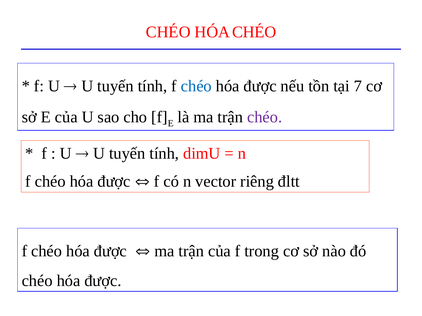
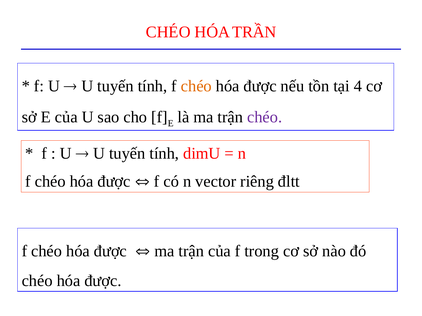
HÓA CHÉO: CHÉO -> TRẦN
chéo at (196, 86) colour: blue -> orange
7: 7 -> 4
